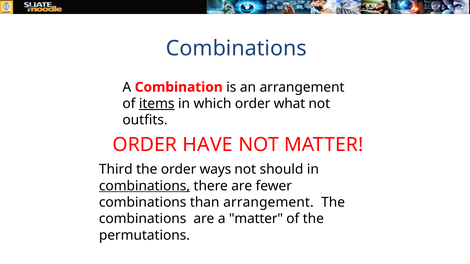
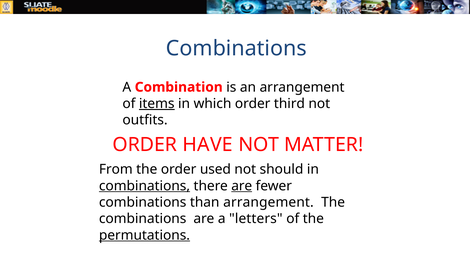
what: what -> third
Third: Third -> From
ways: ways -> used
are at (242, 186) underline: none -> present
a matter: matter -> letters
permutations underline: none -> present
